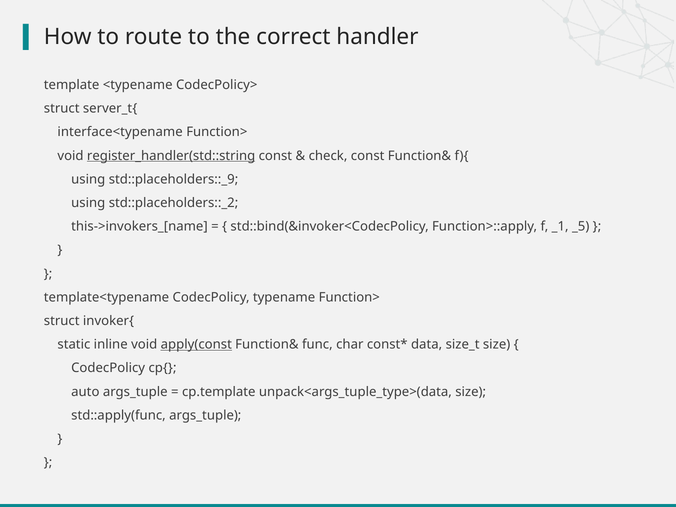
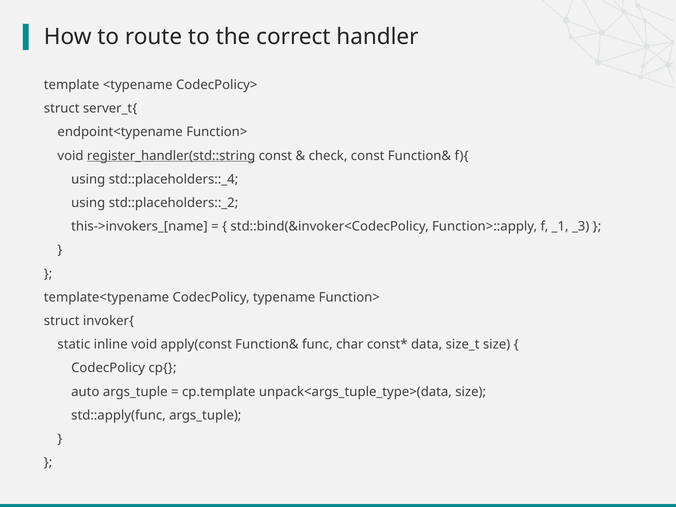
interface<typename: interface<typename -> endpoint<typename
std::placeholders::_9: std::placeholders::_9 -> std::placeholders::_4
_5: _5 -> _3
apply(const underline: present -> none
